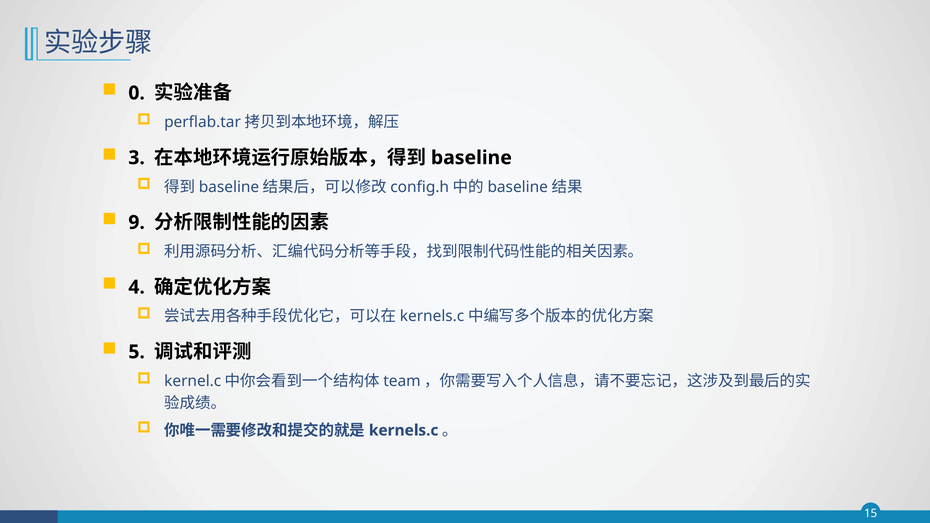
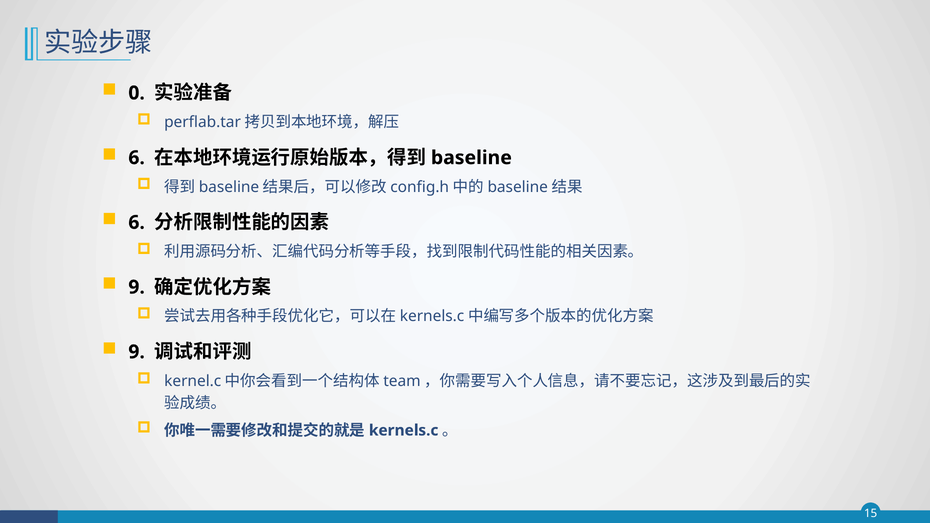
3 at (137, 158): 3 -> 6
9 at (137, 223): 9 -> 6
4 at (137, 287): 4 -> 9
5 at (137, 352): 5 -> 9
